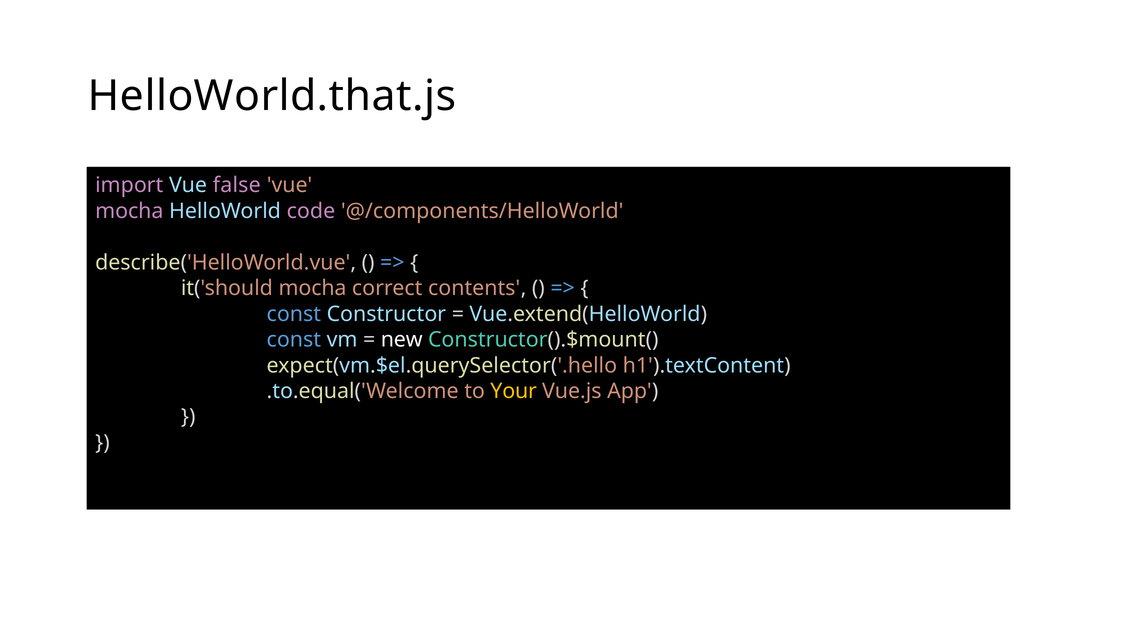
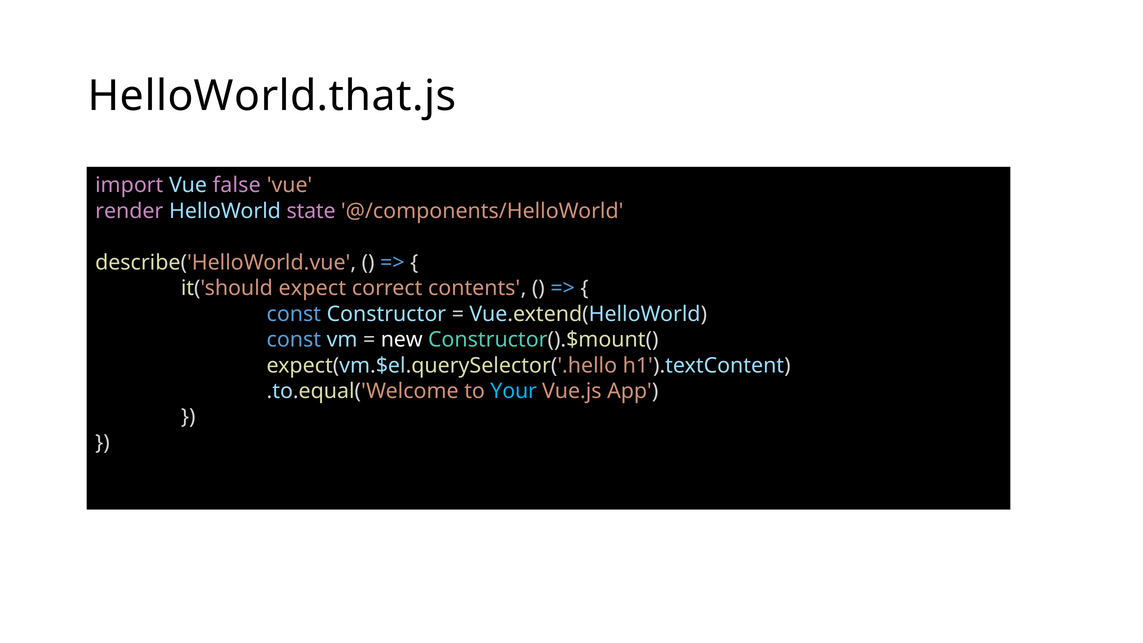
mocha at (129, 211): mocha -> render
code: code -> state
it('should mocha: mocha -> expect
Your colour: yellow -> light blue
